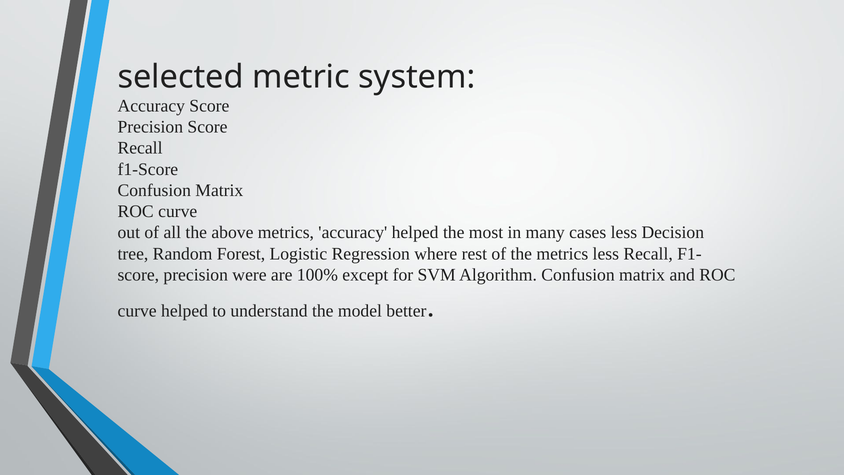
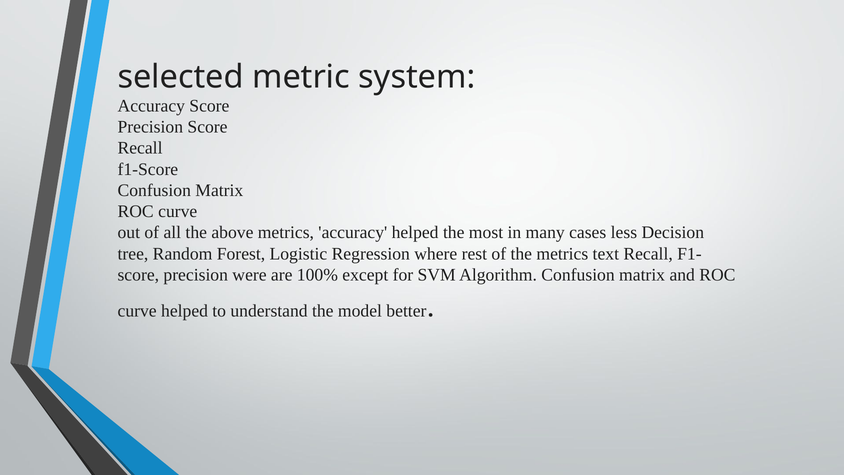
metrics less: less -> text
